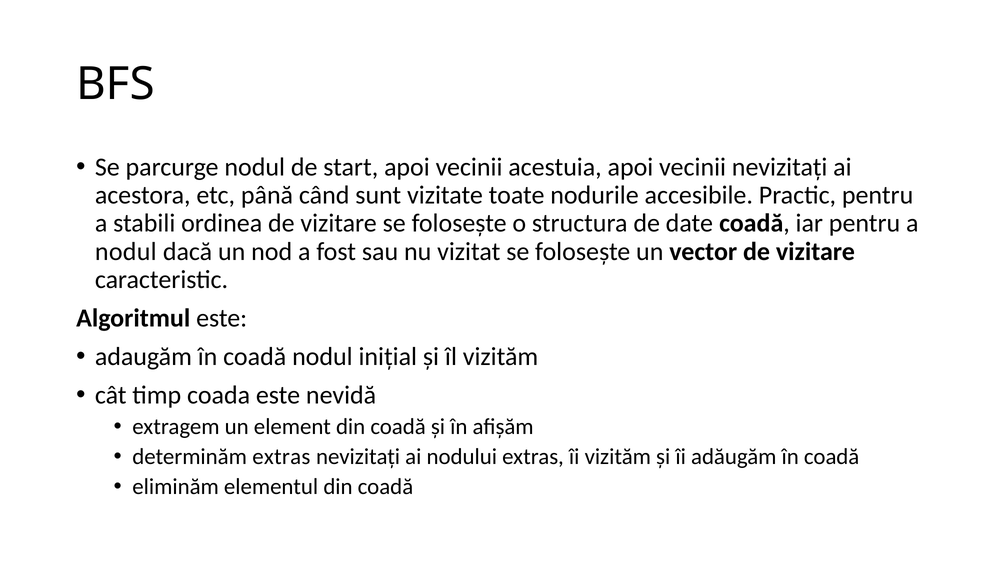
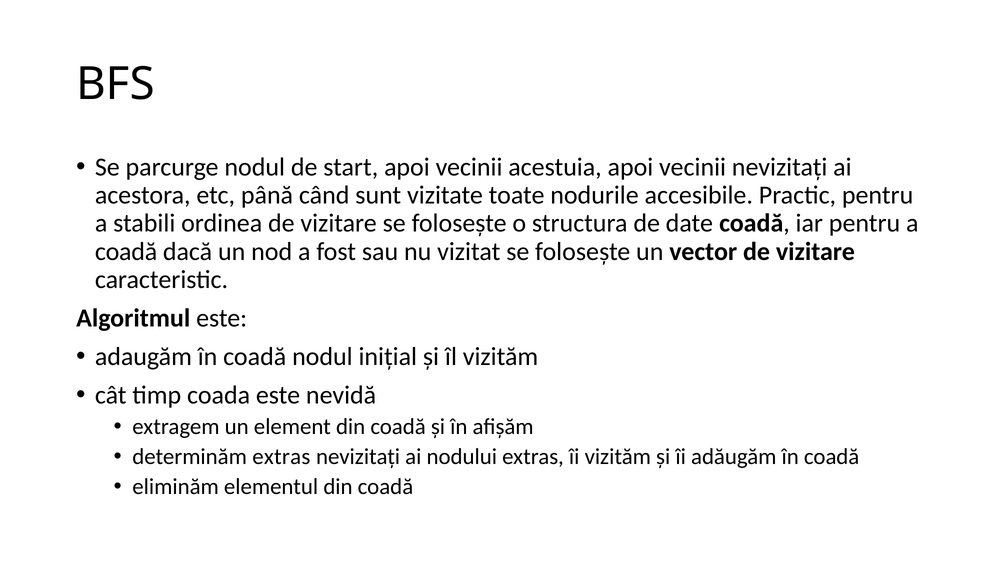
nodul at (126, 251): nodul -> coadă
